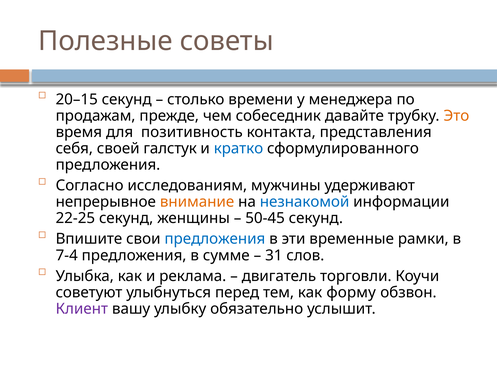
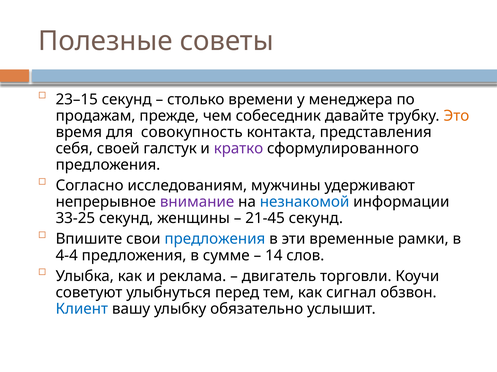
20–15: 20–15 -> 23–15
позитивность: позитивность -> совокупность
кратко colour: blue -> purple
внимание colour: orange -> purple
22-25: 22-25 -> 33-25
50-45: 50-45 -> 21-45
7-4: 7-4 -> 4-4
31: 31 -> 14
форму: форму -> сигнал
Клиент colour: purple -> blue
